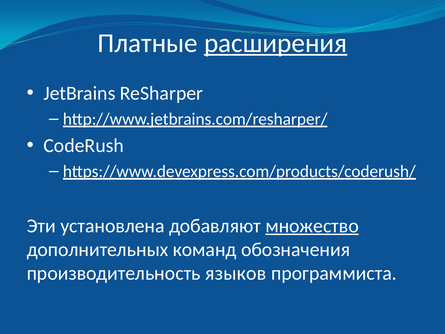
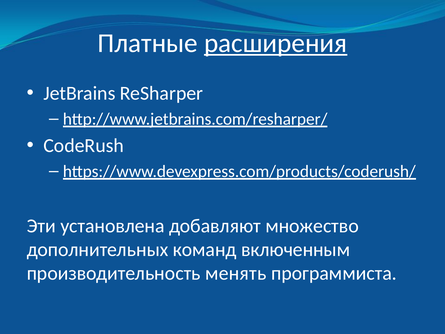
множество underline: present -> none
обозначения: обозначения -> включенным
языков: языков -> менять
